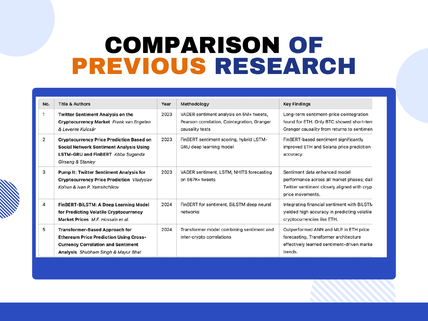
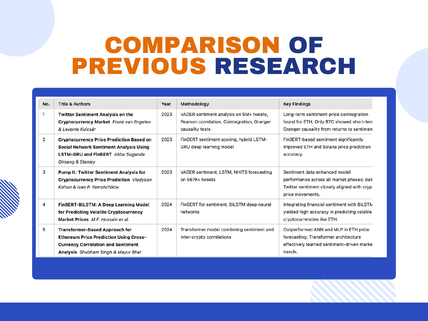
COMPARISON colour: black -> orange
